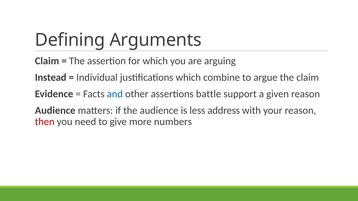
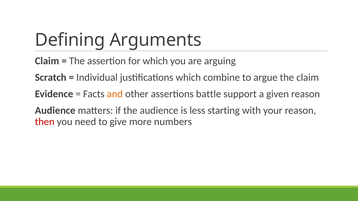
Instead: Instead -> Scratch
and colour: blue -> orange
address: address -> starting
